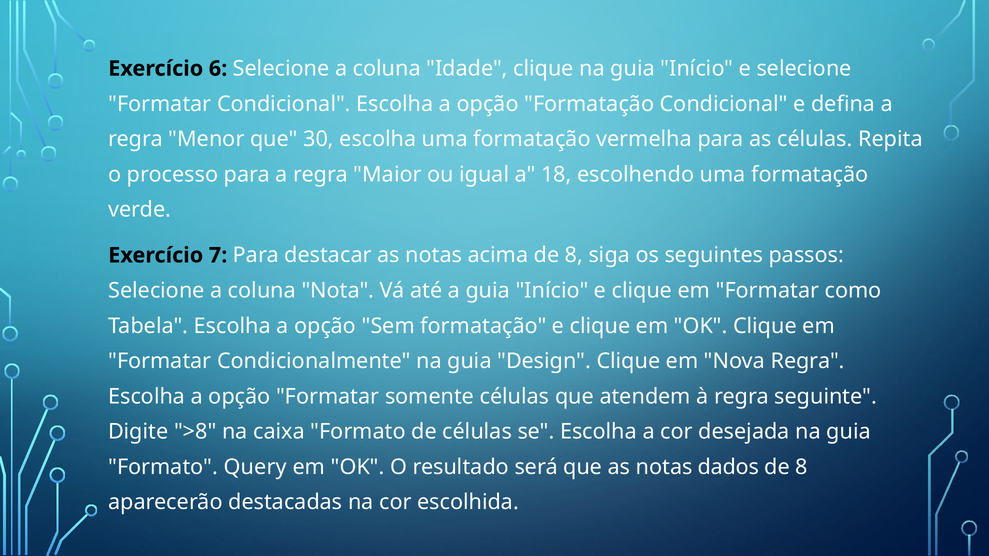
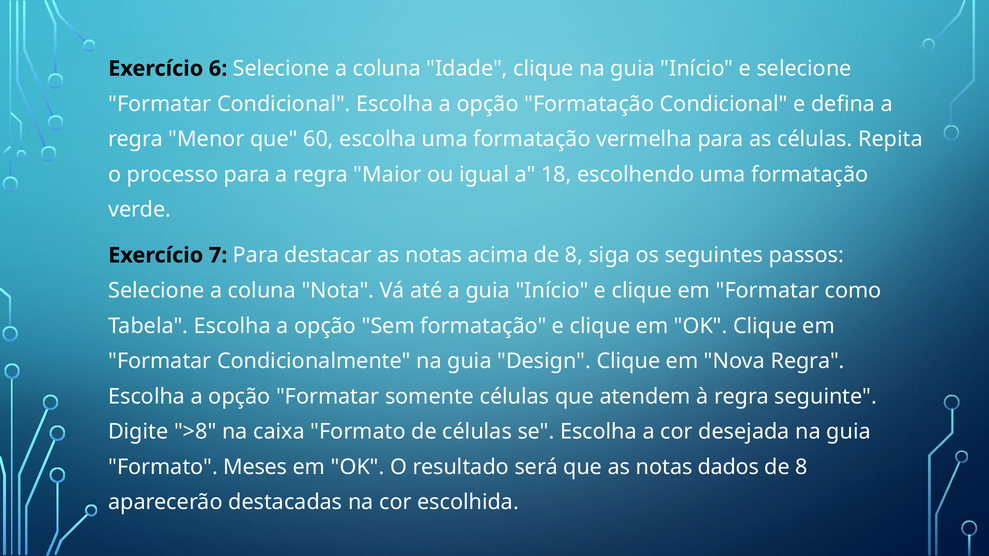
30: 30 -> 60
Query: Query -> Meses
